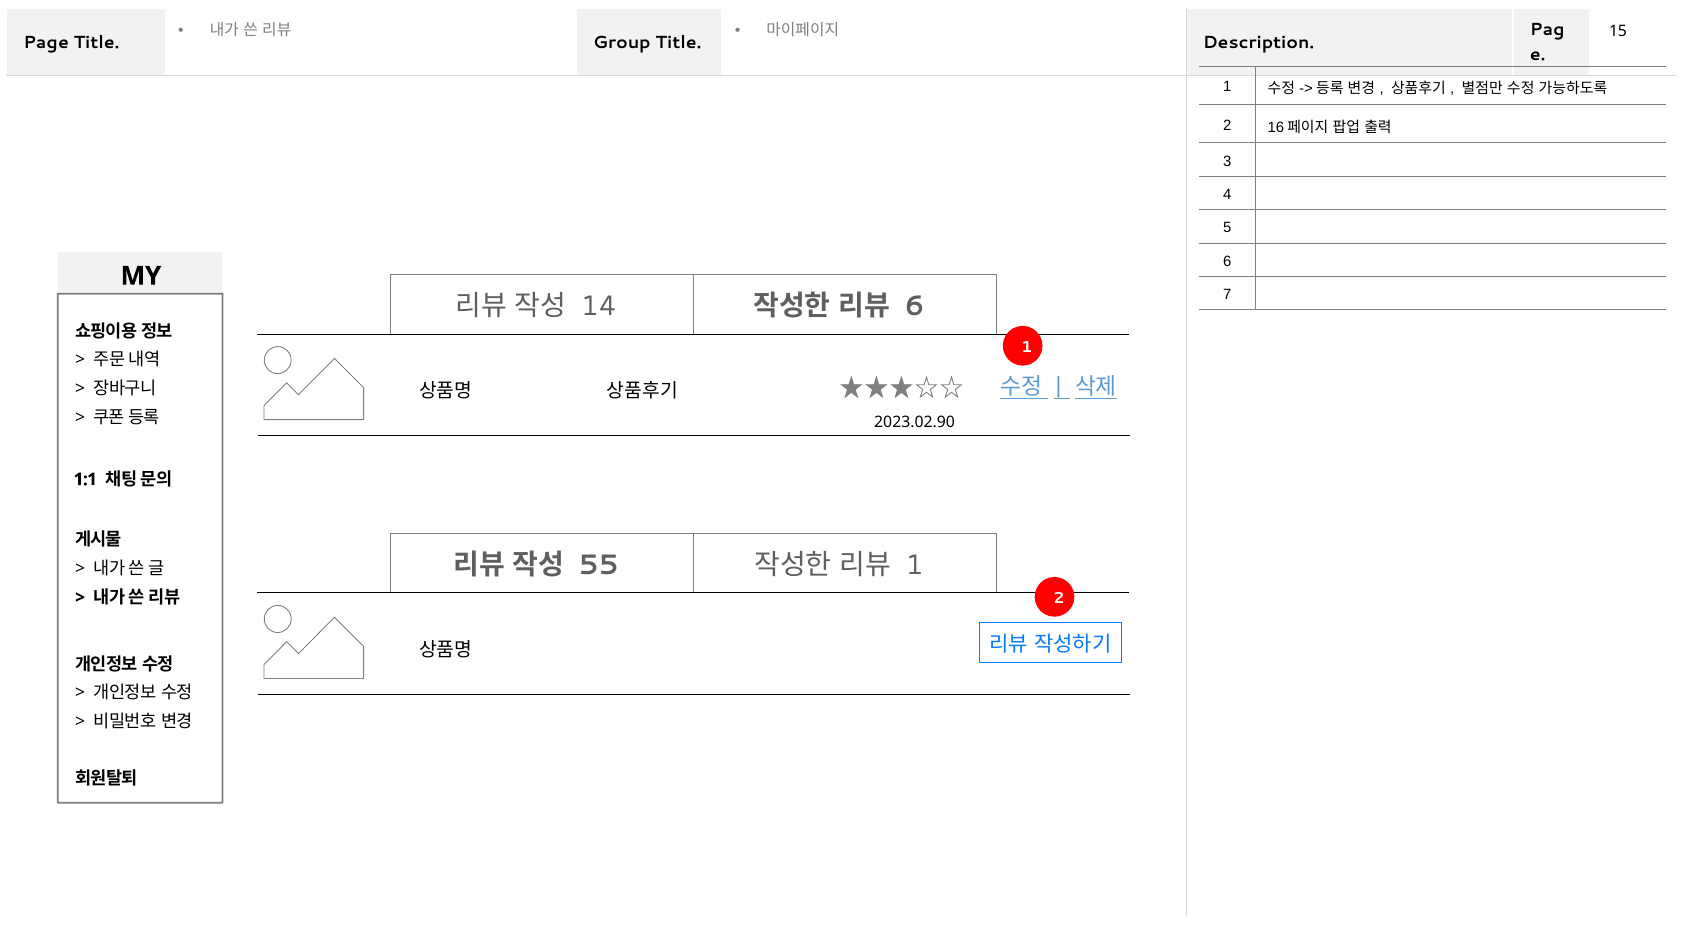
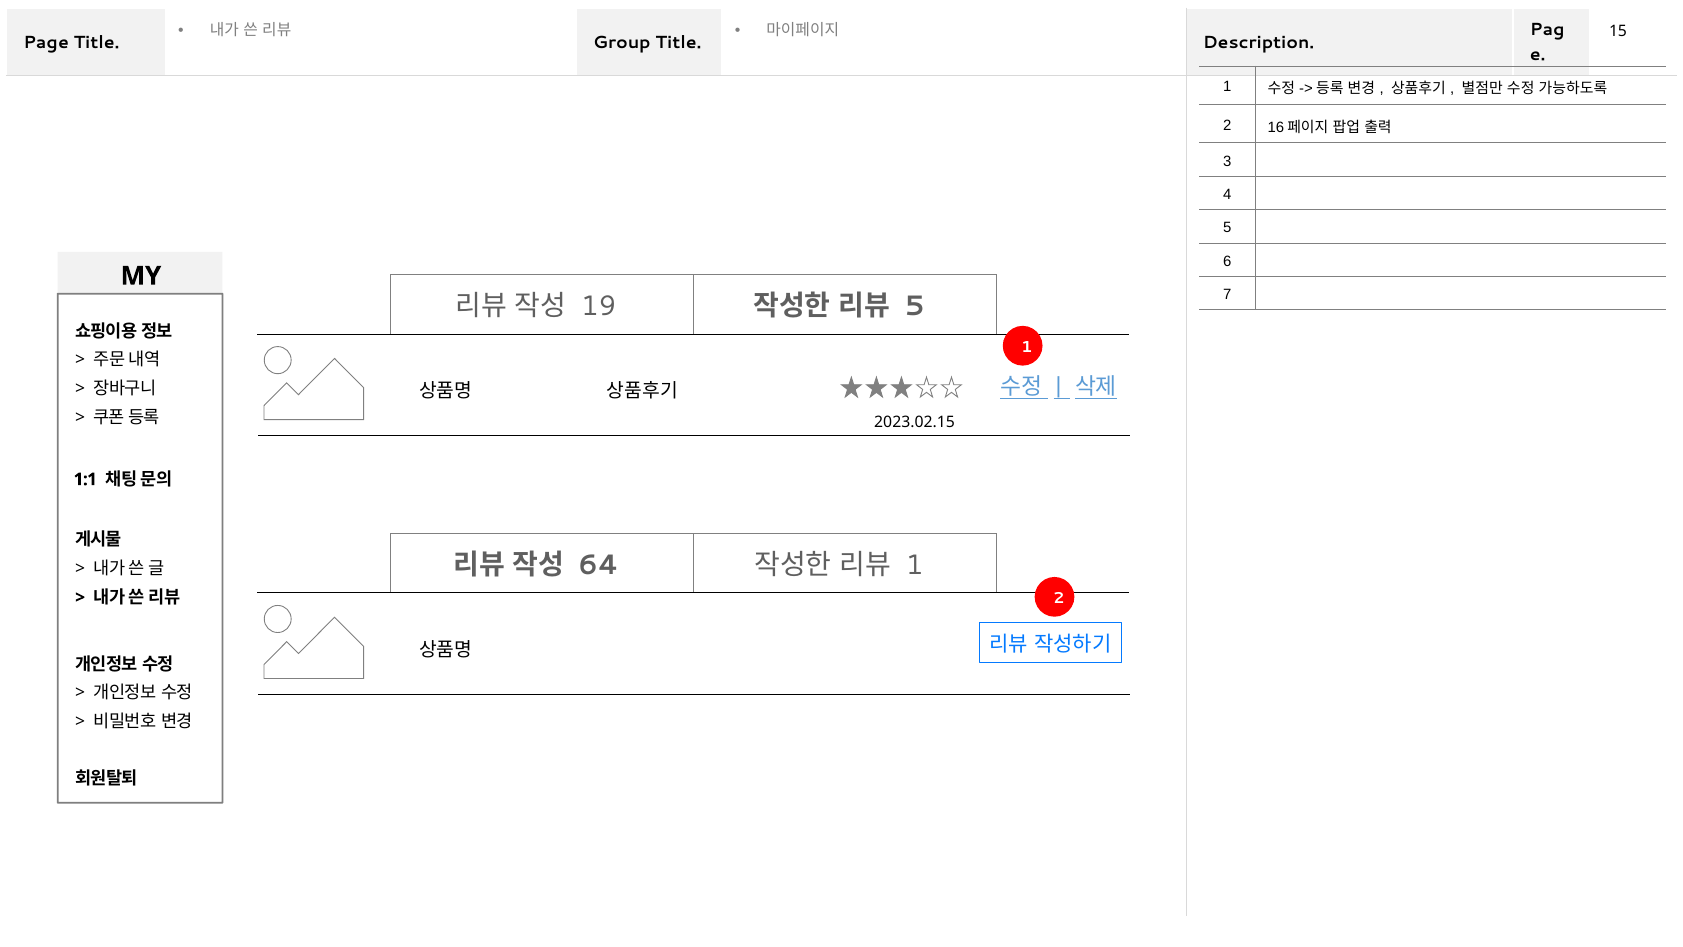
14: 14 -> 19
6 at (915, 306): 6 -> 5
2023.02.90: 2023.02.90 -> 2023.02.15
55: 55 -> 64
